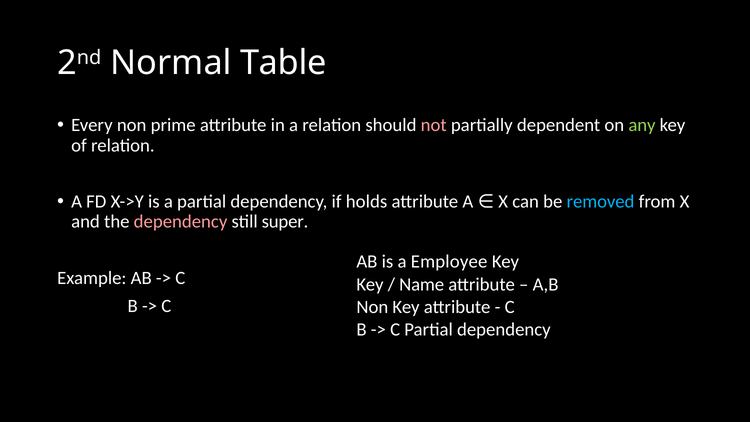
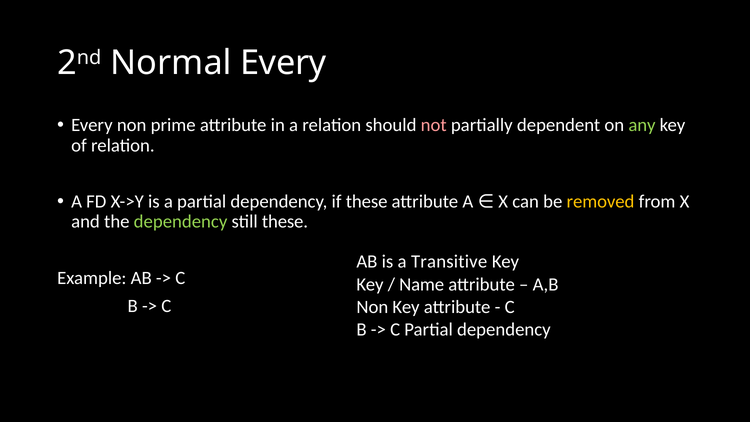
Normal Table: Table -> Every
if holds: holds -> these
removed colour: light blue -> yellow
dependency at (181, 222) colour: pink -> light green
still super: super -> these
Employee: Employee -> Transitive
